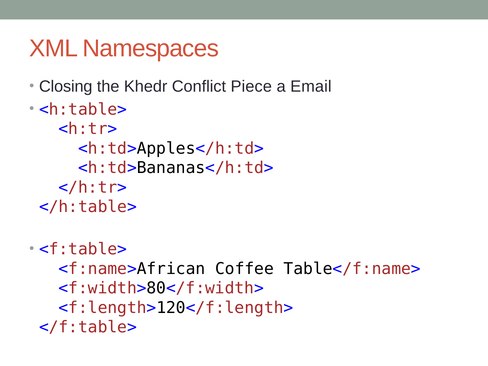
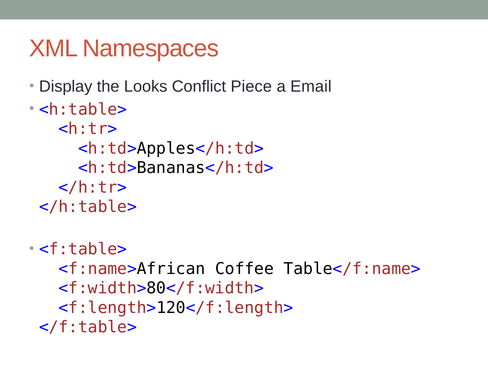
Closing: Closing -> Display
Khedr: Khedr -> Looks
